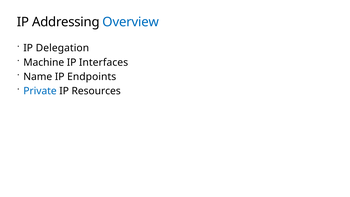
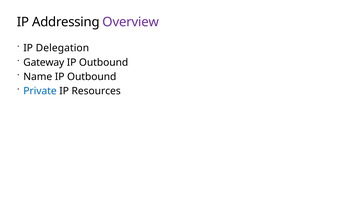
Overview colour: blue -> purple
Machine: Machine -> Gateway
Interfaces at (104, 62): Interfaces -> Outbound
Endpoints at (92, 77): Endpoints -> Outbound
